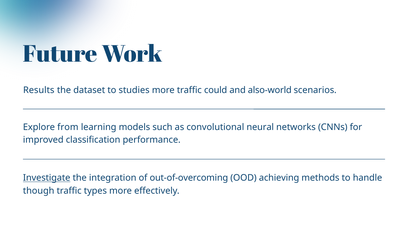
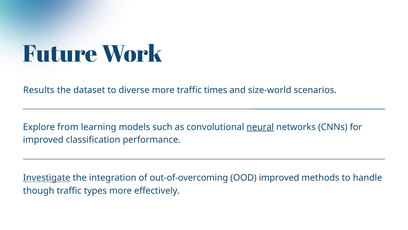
studies: studies -> diverse
could: could -> times
also-world: also-world -> size-world
neural underline: none -> present
OOD achieving: achieving -> improved
